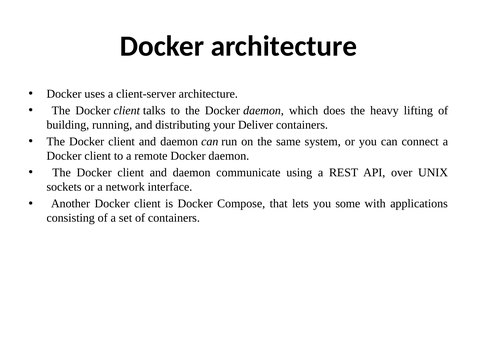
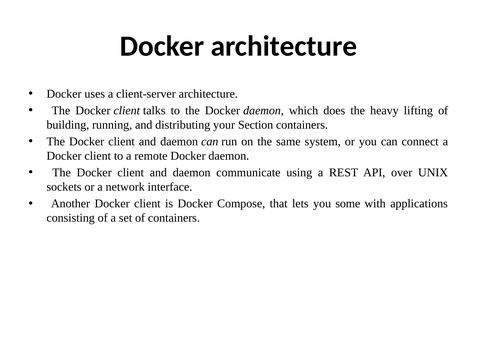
Deliver: Deliver -> Section
